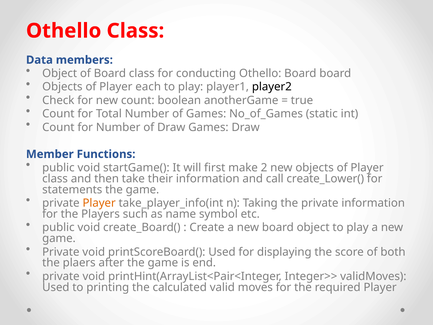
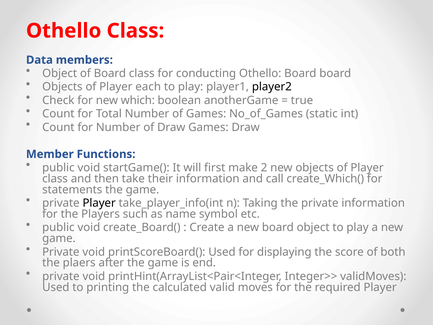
new count: count -> which
create_Lower(: create_Lower( -> create_Which(
Player at (99, 203) colour: orange -> black
